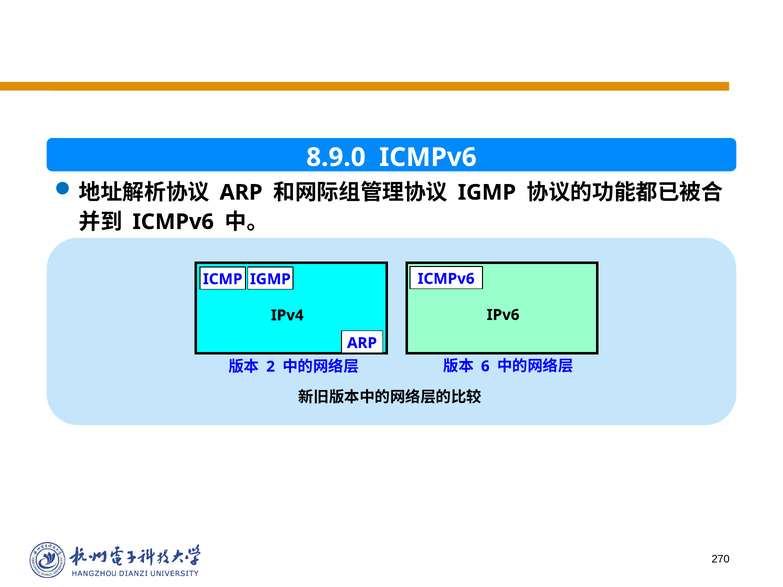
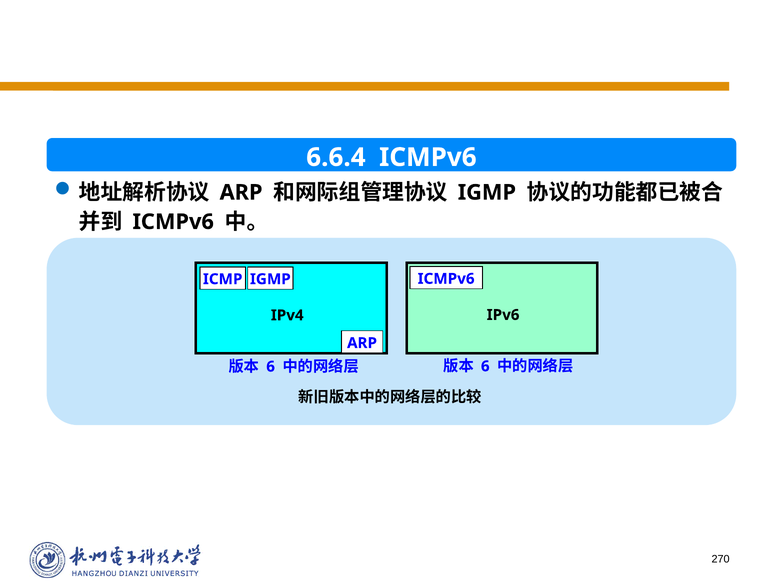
8.9.0: 8.9.0 -> 6.6.4
2 at (271, 367): 2 -> 6
